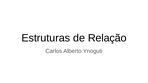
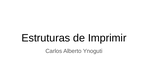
Relação: Relação -> Imprimir
